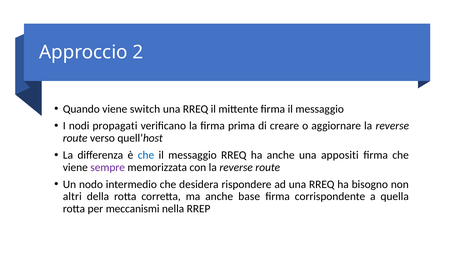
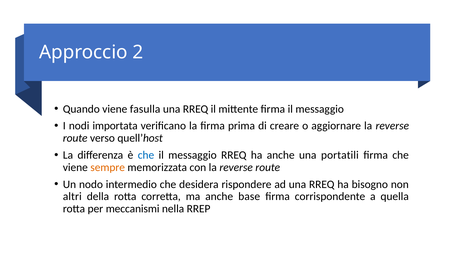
switch: switch -> fasulla
propagati: propagati -> importata
appositi: appositi -> portatili
sempre colour: purple -> orange
